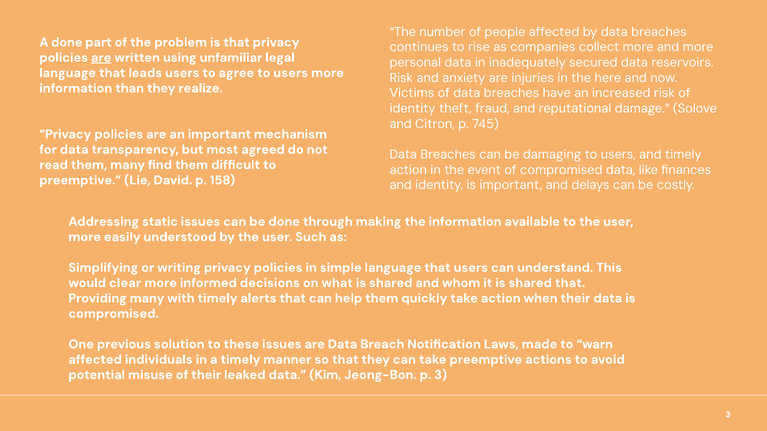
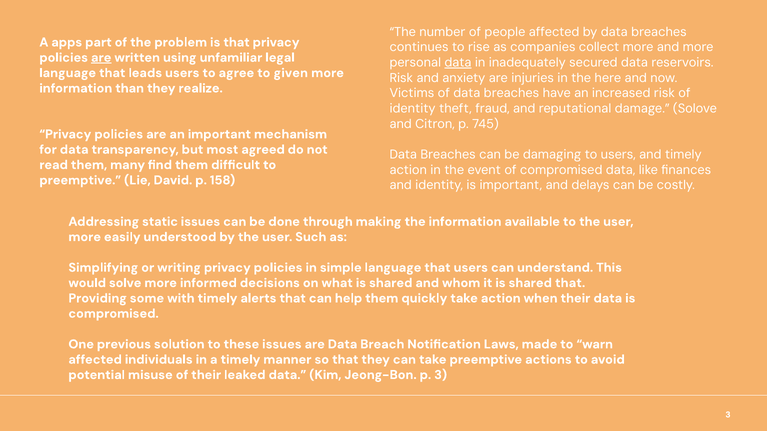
A done: done -> apps
data at (458, 63) underline: none -> present
agree to users: users -> given
clear: clear -> solve
Providing many: many -> some
